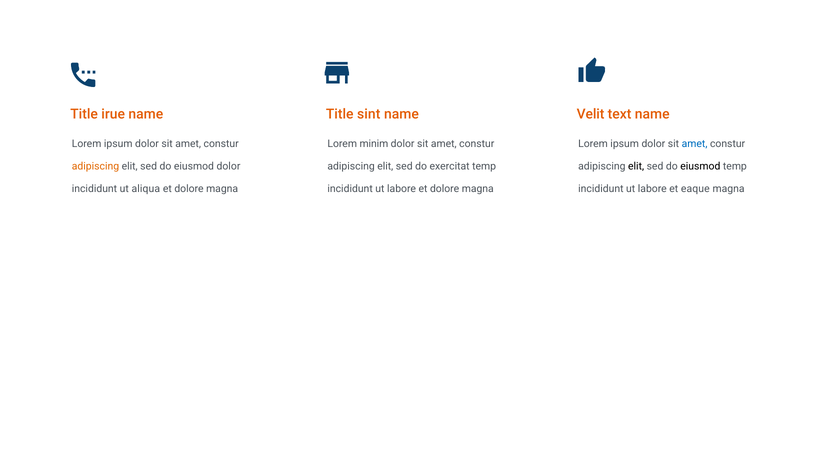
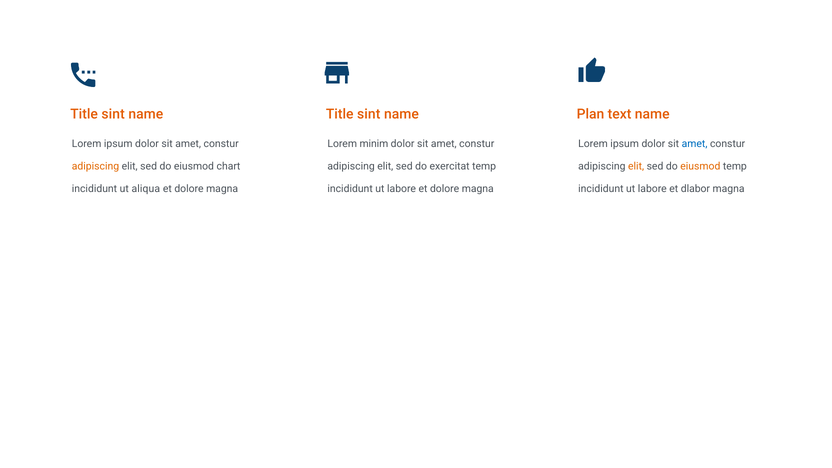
irue at (113, 114): irue -> sint
Velit: Velit -> Plan
eiusmod dolor: dolor -> chart
elit at (636, 166) colour: black -> orange
eiusmod at (700, 166) colour: black -> orange
eaque: eaque -> dlabor
